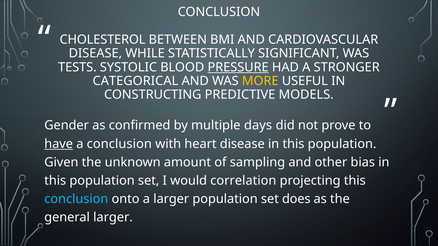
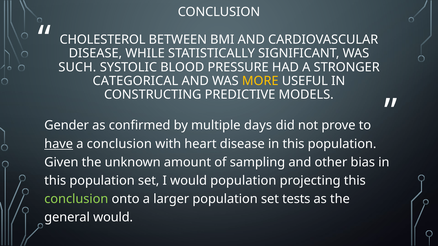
TESTS: TESTS -> SUCH
PRESSURE underline: present -> none
would correlation: correlation -> population
conclusion at (76, 199) colour: light blue -> light green
does: does -> tests
general larger: larger -> would
